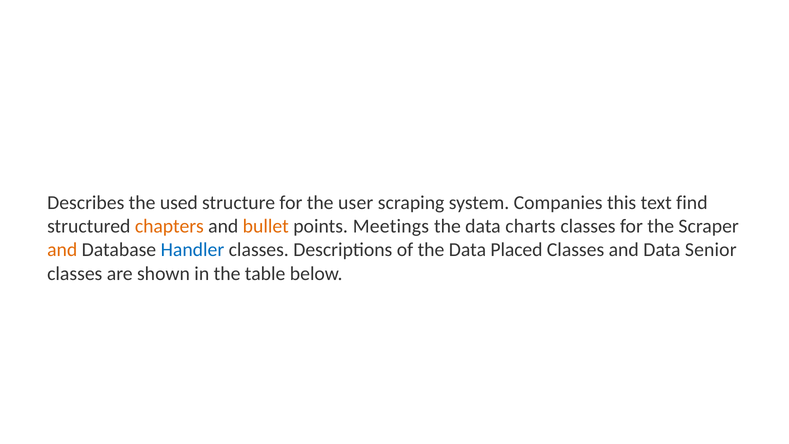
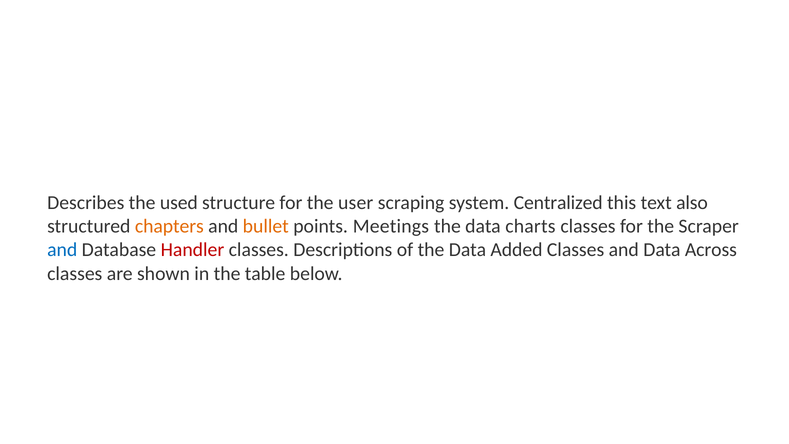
Companies: Companies -> Centralized
find: find -> also
and at (62, 250) colour: orange -> blue
Handler colour: blue -> red
Placed: Placed -> Added
Senior: Senior -> Across
